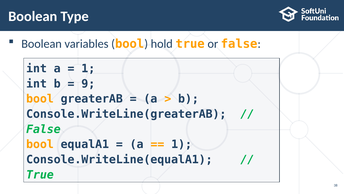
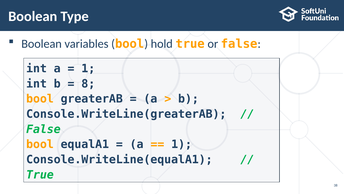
9: 9 -> 8
